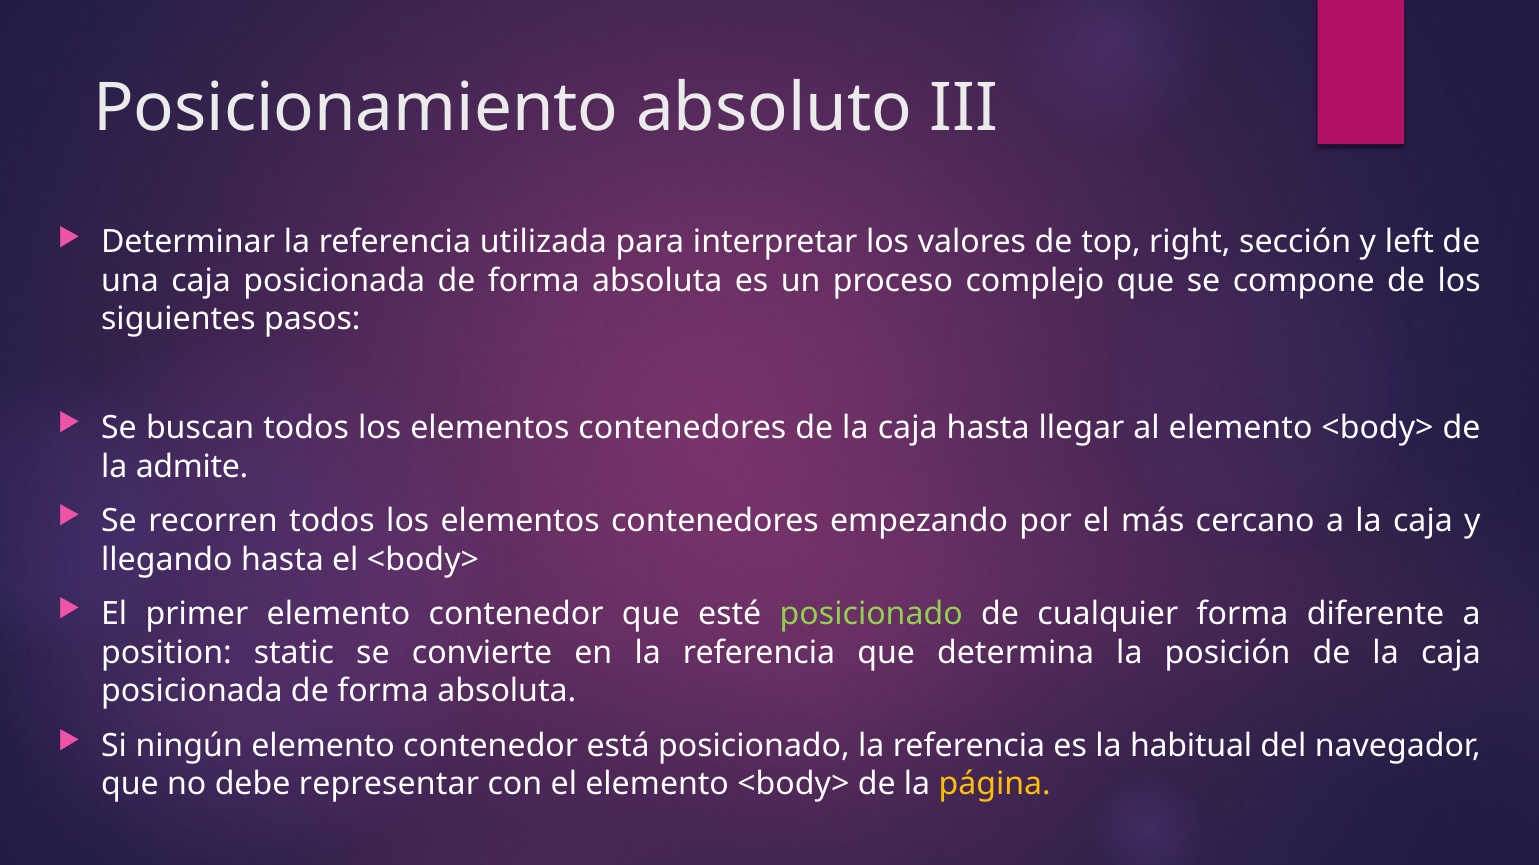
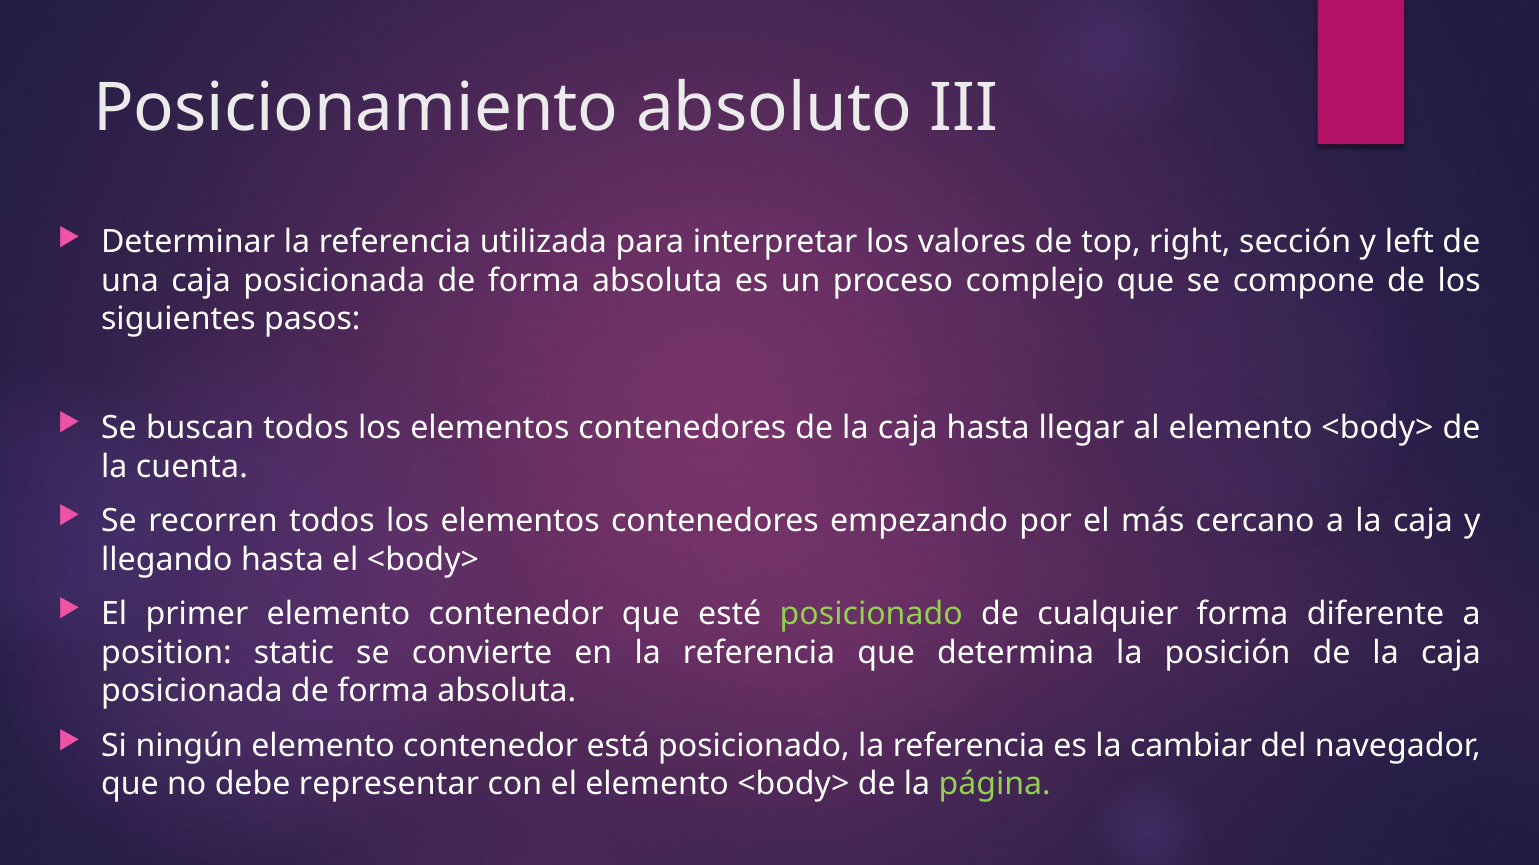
admite: admite -> cuenta
habitual: habitual -> cambiar
página colour: yellow -> light green
